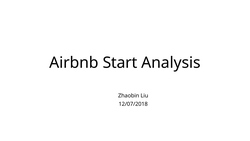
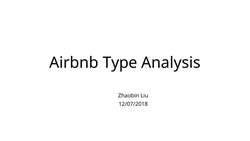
Start: Start -> Type
